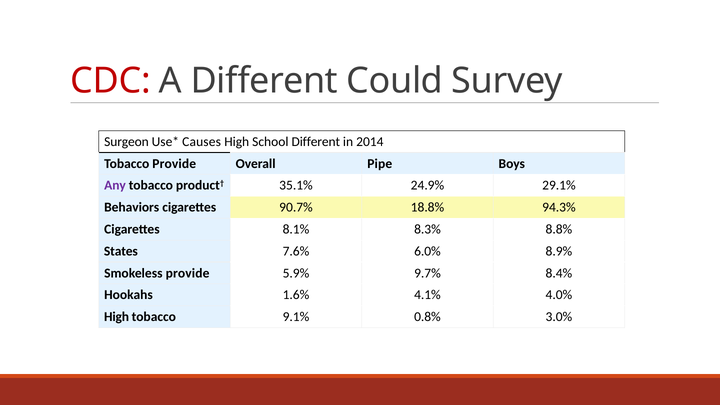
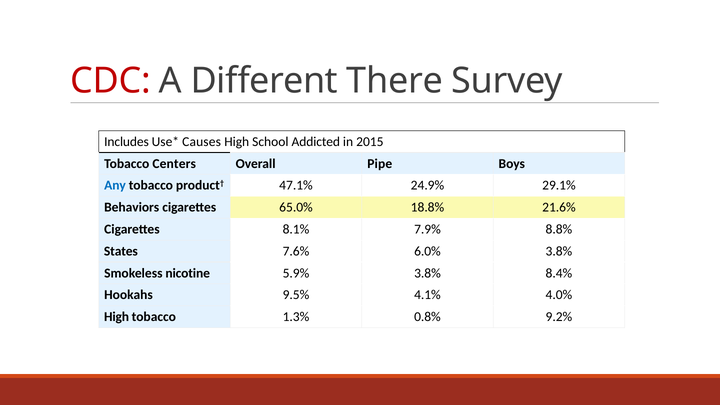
Could: Could -> There
Surgeon: Surgeon -> Includes
School Different: Different -> Addicted
2014: 2014 -> 2015
Tobacco Provide: Provide -> Centers
Any colour: purple -> blue
35.1%: 35.1% -> 47.1%
90.7%: 90.7% -> 65.0%
94.3%: 94.3% -> 21.6%
8.3%: 8.3% -> 7.9%
6.0% 8.9%: 8.9% -> 3.8%
Smokeless provide: provide -> nicotine
5.9% 9.7%: 9.7% -> 3.8%
1.6%: 1.6% -> 9.5%
9.1%: 9.1% -> 1.3%
3.0%: 3.0% -> 9.2%
